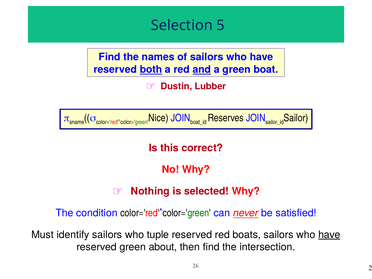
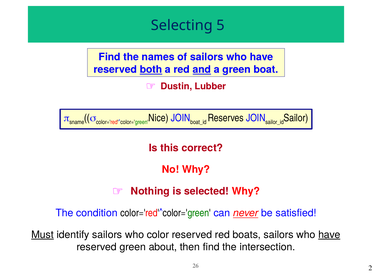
Selection: Selection -> Selecting
Must underline: none -> present
tuple: tuple -> color
